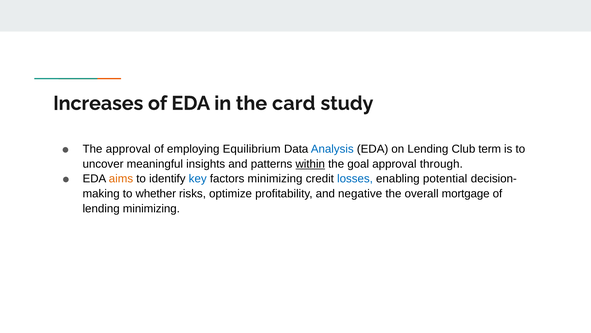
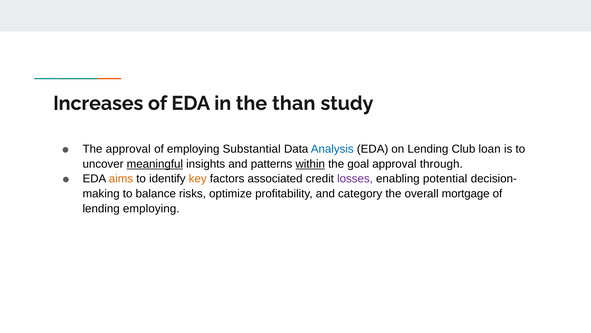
card: card -> than
Equilibrium: Equilibrium -> Substantial
term: term -> loan
meaningful underline: none -> present
key colour: blue -> orange
factors minimizing: minimizing -> associated
losses colour: blue -> purple
whether: whether -> balance
negative: negative -> category
lending minimizing: minimizing -> employing
